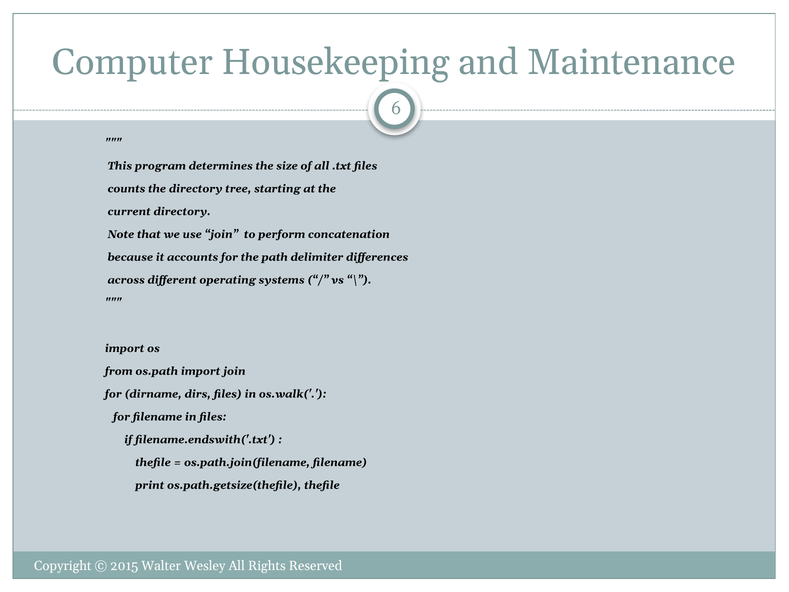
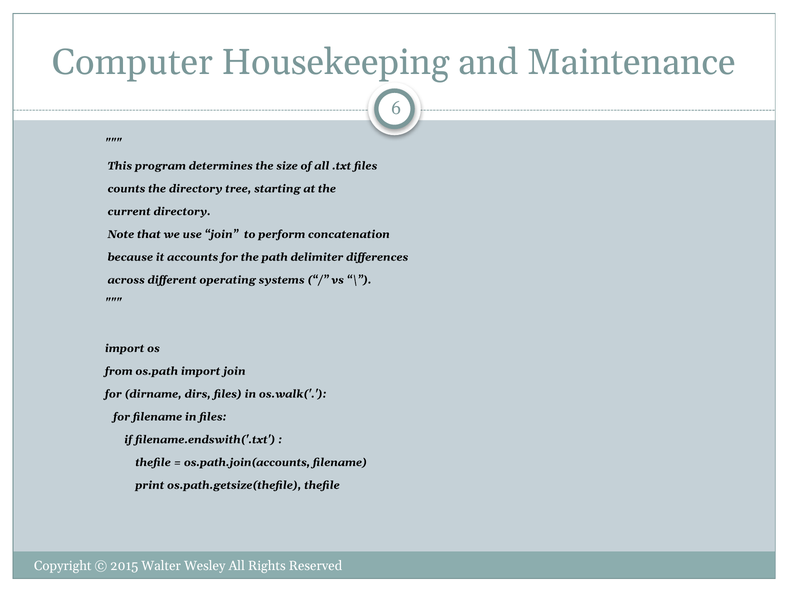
os.path.join(filename: os.path.join(filename -> os.path.join(accounts
